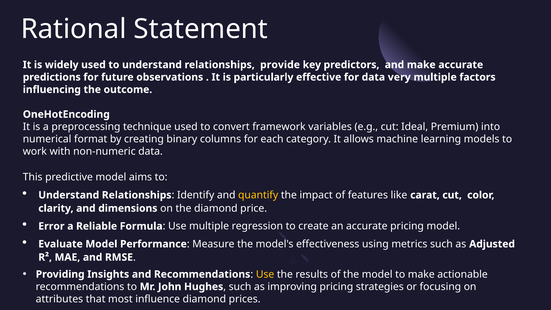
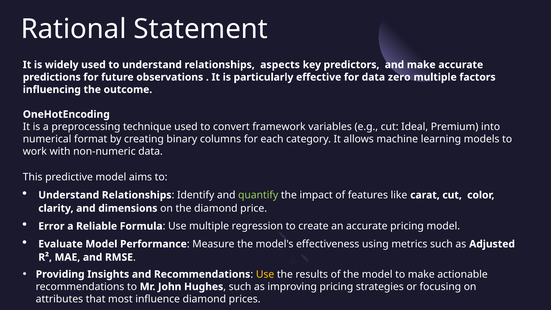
provide: provide -> aspects
very: very -> zero
quantify colour: yellow -> light green
